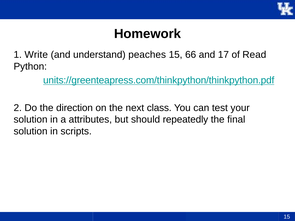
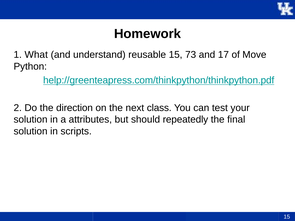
Write: Write -> What
peaches: peaches -> reusable
66: 66 -> 73
Read: Read -> Move
units://greenteapress.com/thinkpython/thinkpython.pdf: units://greenteapress.com/thinkpython/thinkpython.pdf -> help://greenteapress.com/thinkpython/thinkpython.pdf
